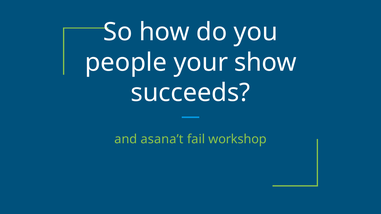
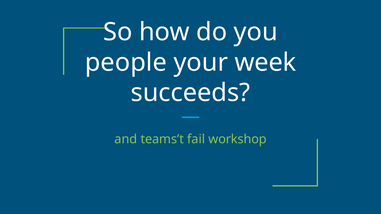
show: show -> week
asana’t: asana’t -> teams’t
